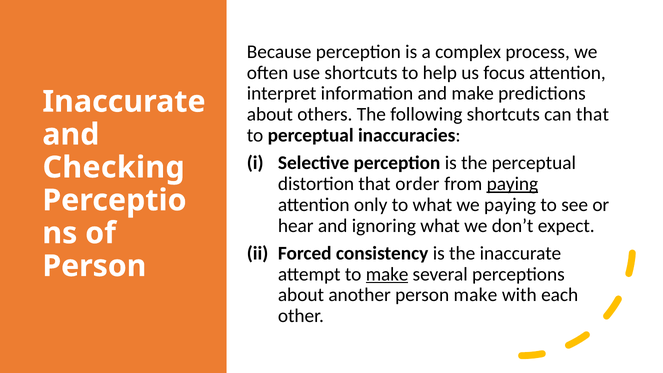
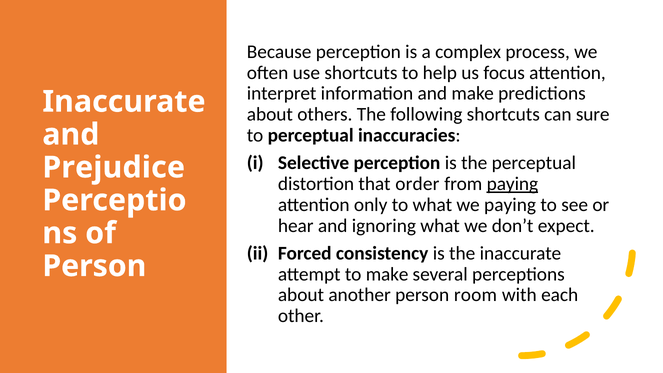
can that: that -> sure
Checking: Checking -> Prejudice
make at (387, 274) underline: present -> none
person make: make -> room
